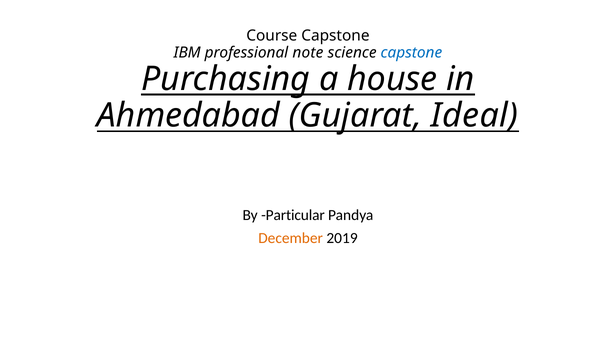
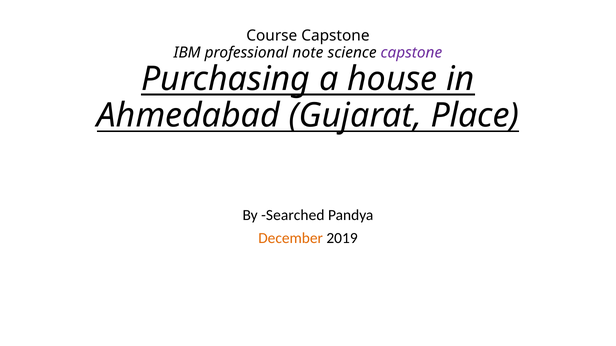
capstone at (411, 53) colour: blue -> purple
Ideal: Ideal -> Place
Particular: Particular -> Searched
